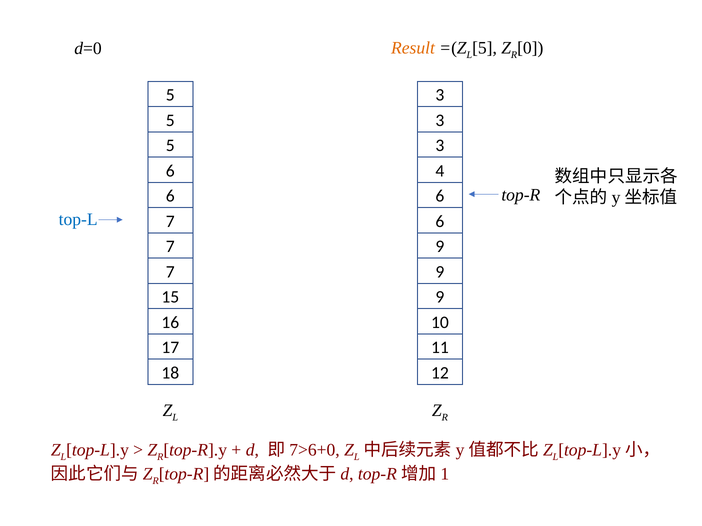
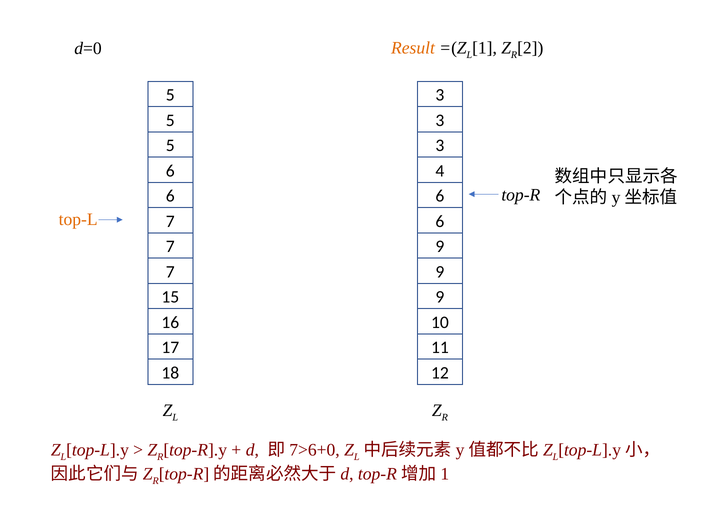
5 at (485, 48): 5 -> 1
0: 0 -> 2
top-L colour: blue -> orange
